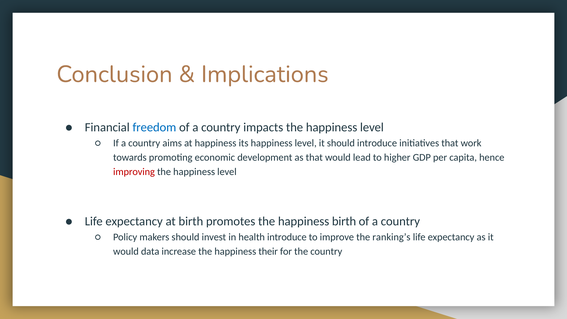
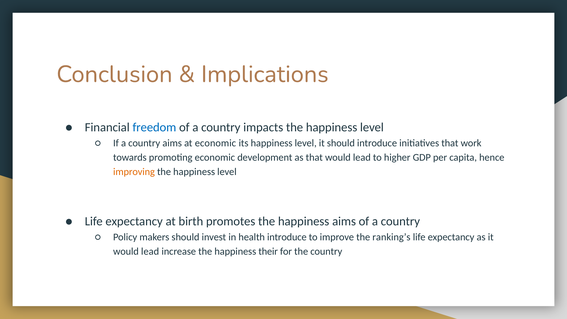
at happiness: happiness -> economic
improving colour: red -> orange
happiness birth: birth -> aims
data at (150, 251): data -> lead
